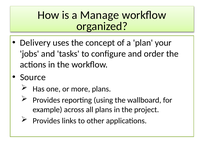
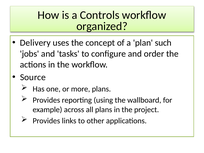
Manage: Manage -> Controls
your: your -> such
